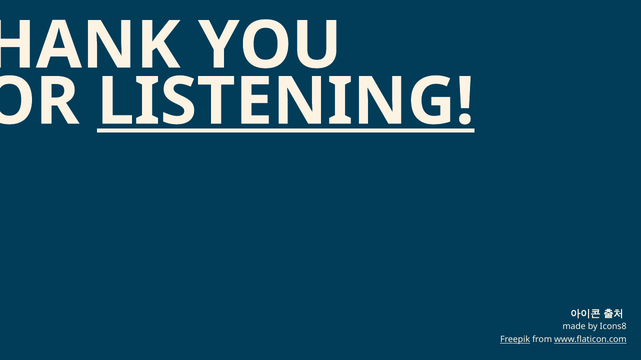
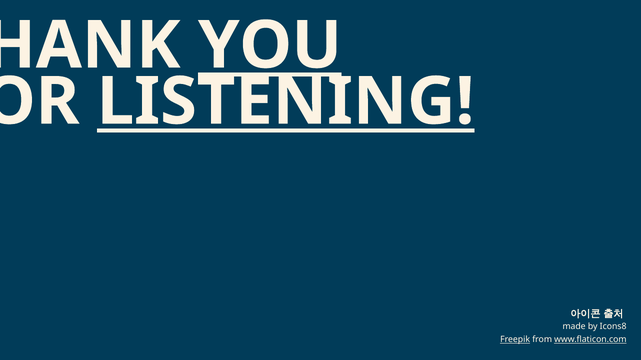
YOU underline: none -> present
